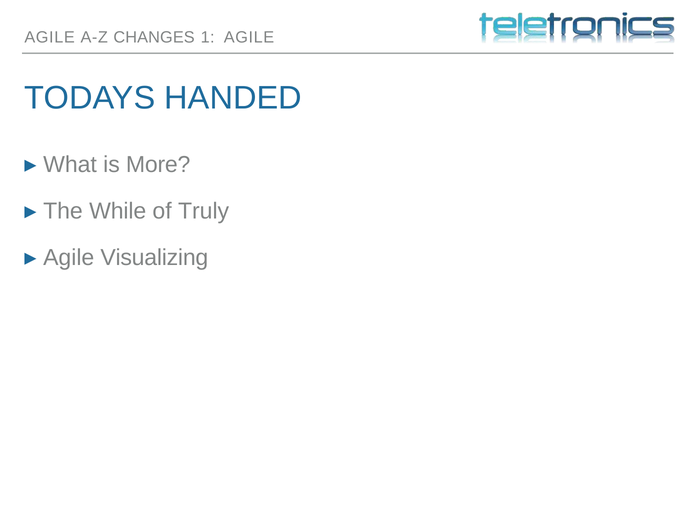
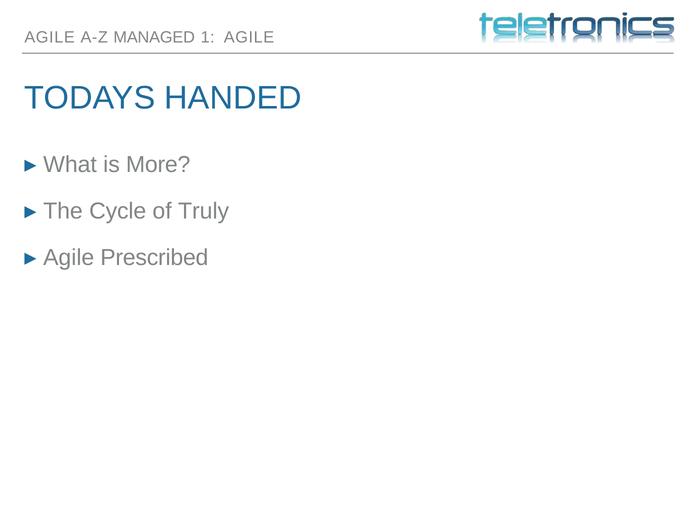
CHANGES: CHANGES -> MANAGED
While: While -> Cycle
Visualizing: Visualizing -> Prescribed
